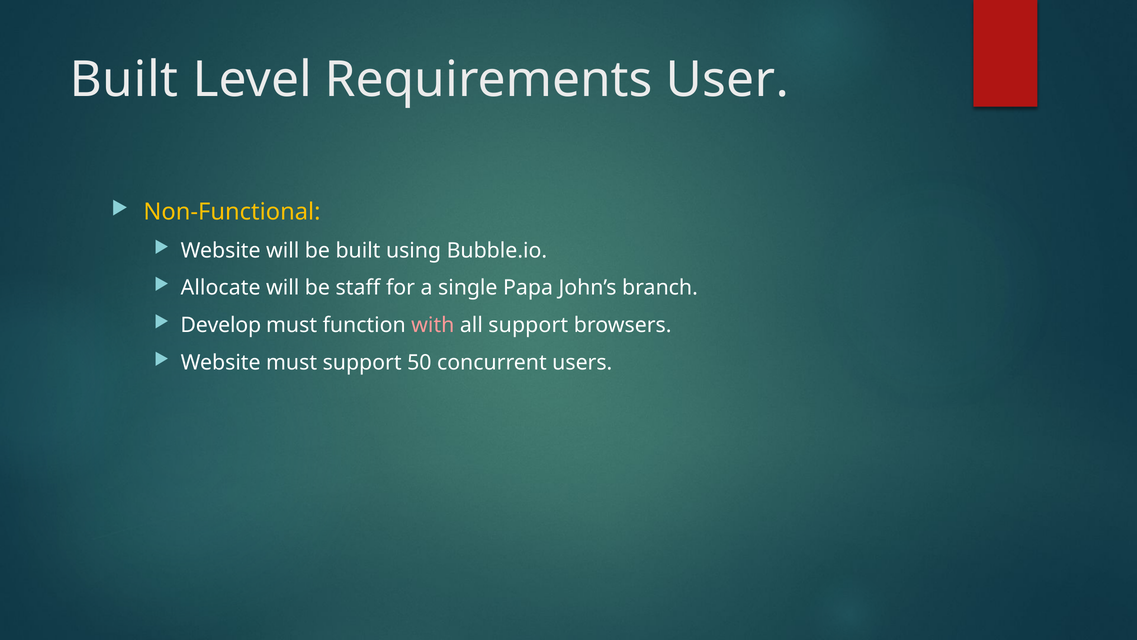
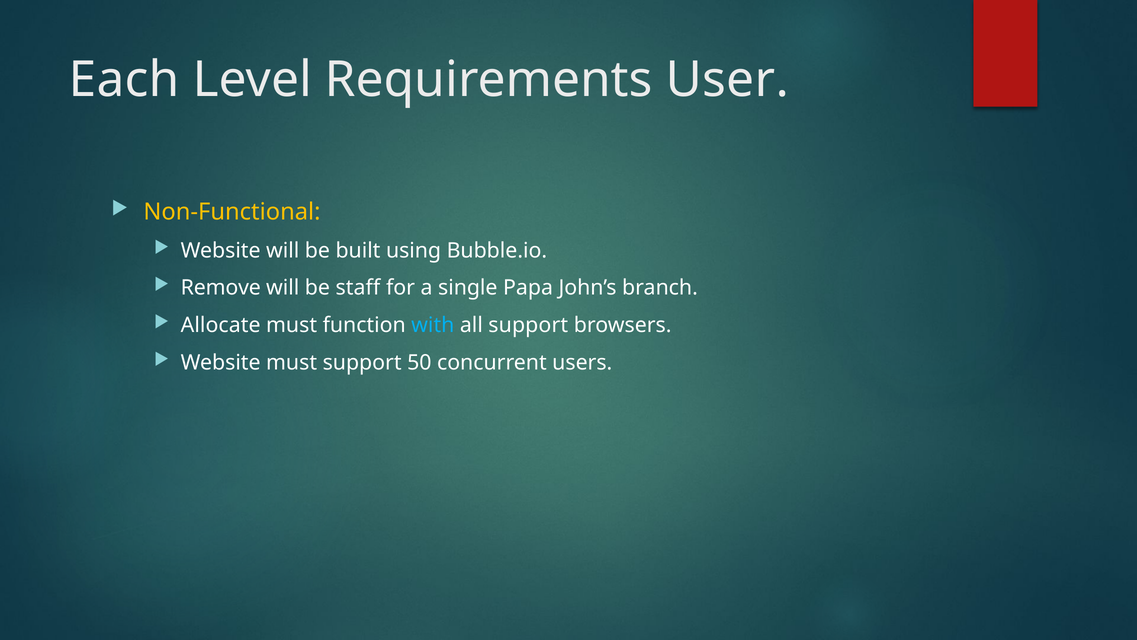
Built at (124, 80): Built -> Each
Allocate: Allocate -> Remove
Develop: Develop -> Allocate
with colour: pink -> light blue
